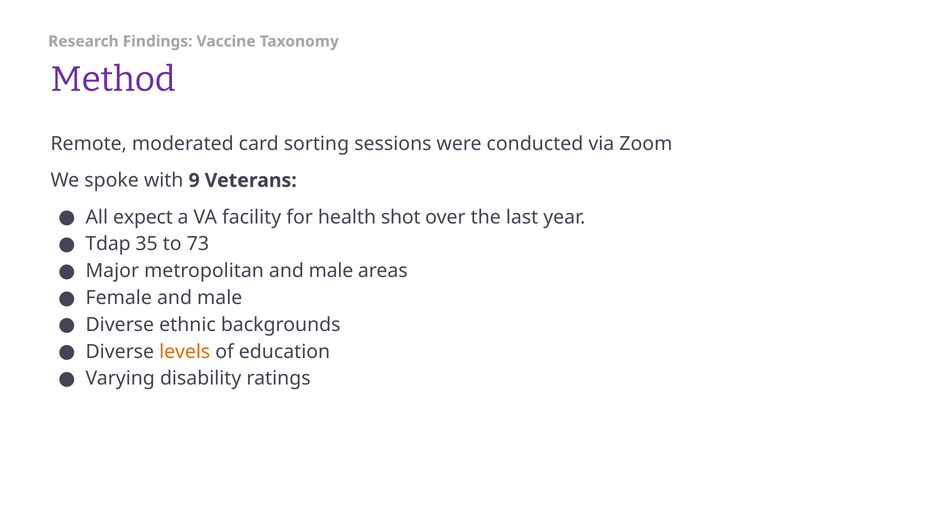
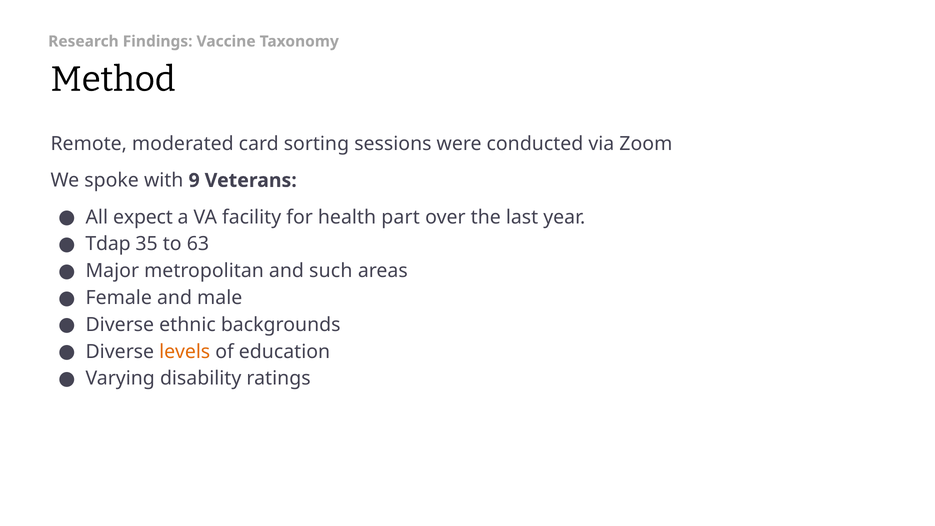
Method colour: purple -> black
shot: shot -> part
73: 73 -> 63
metropolitan and male: male -> such
